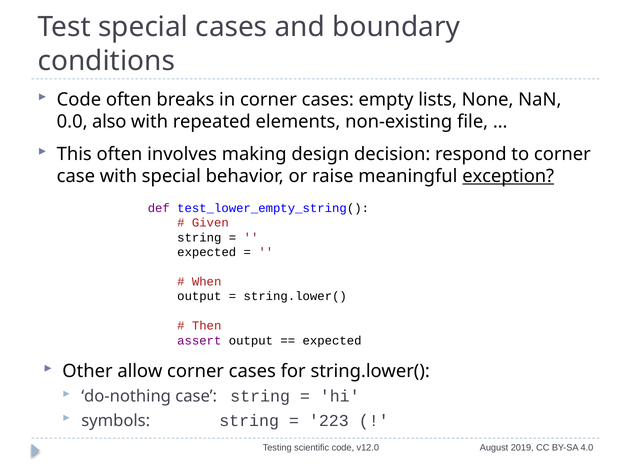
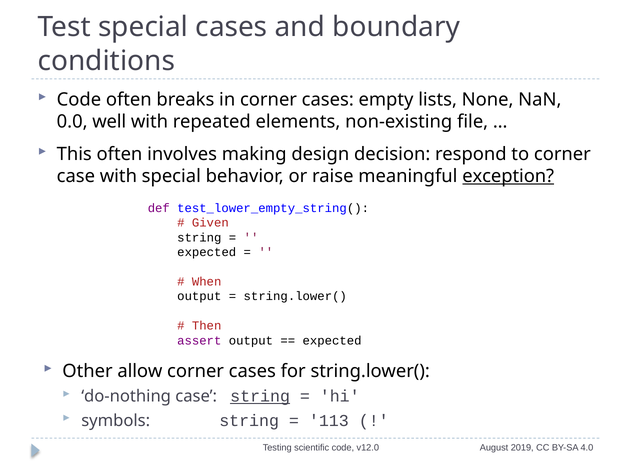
also: also -> well
string at (260, 397) underline: none -> present
223: 223 -> 113
